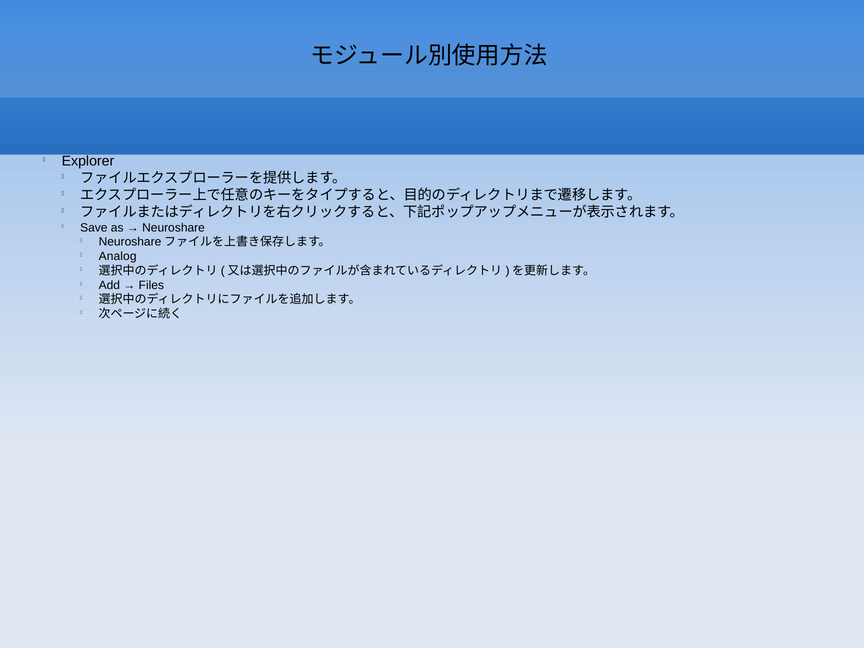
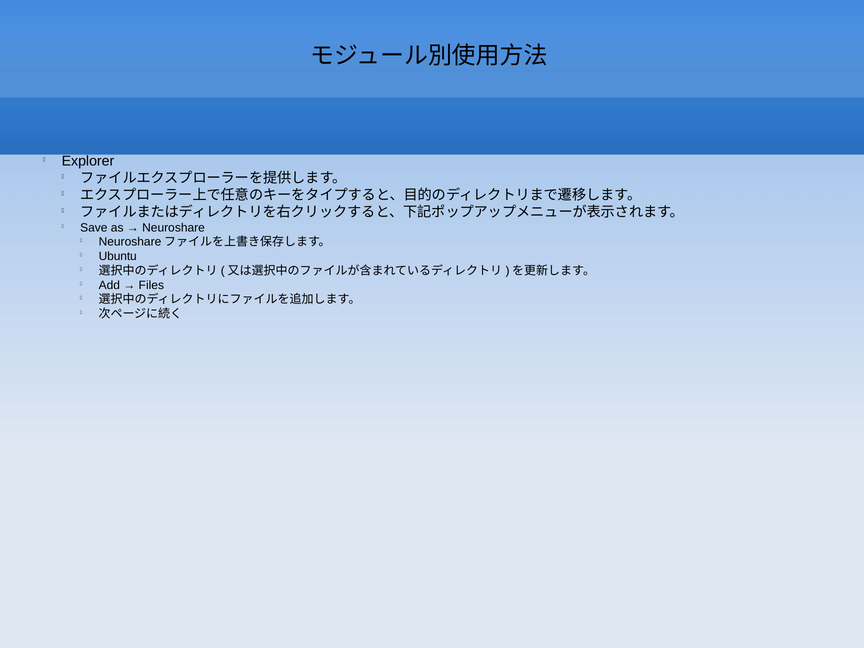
Analog: Analog -> Ubuntu
